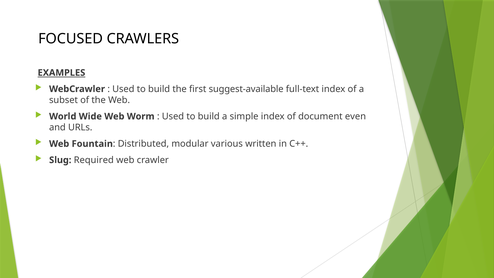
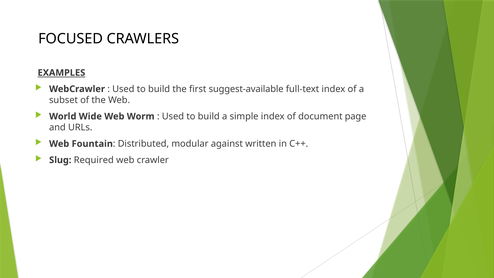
even: even -> page
various: various -> against
